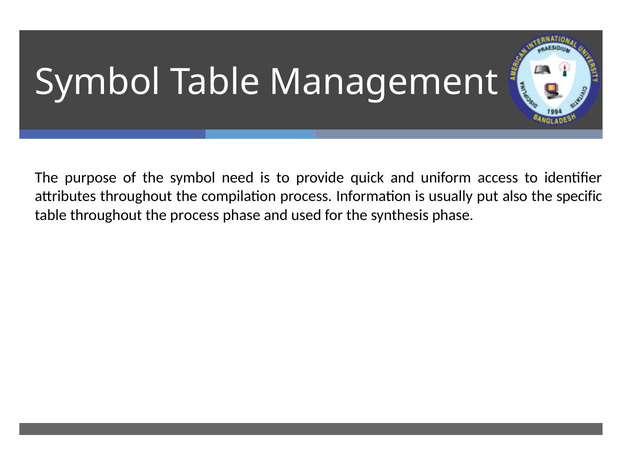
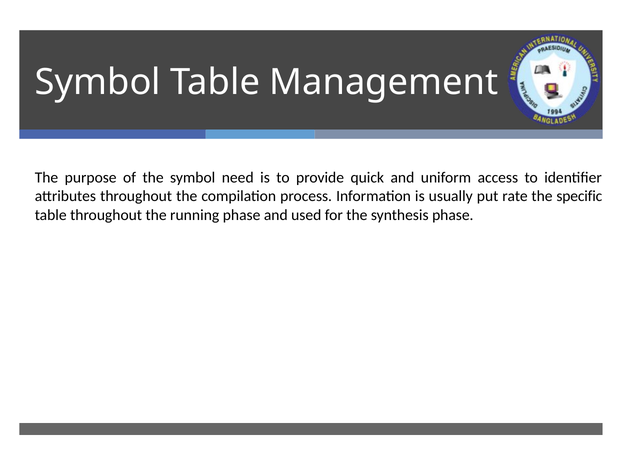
also: also -> rate
the process: process -> running
